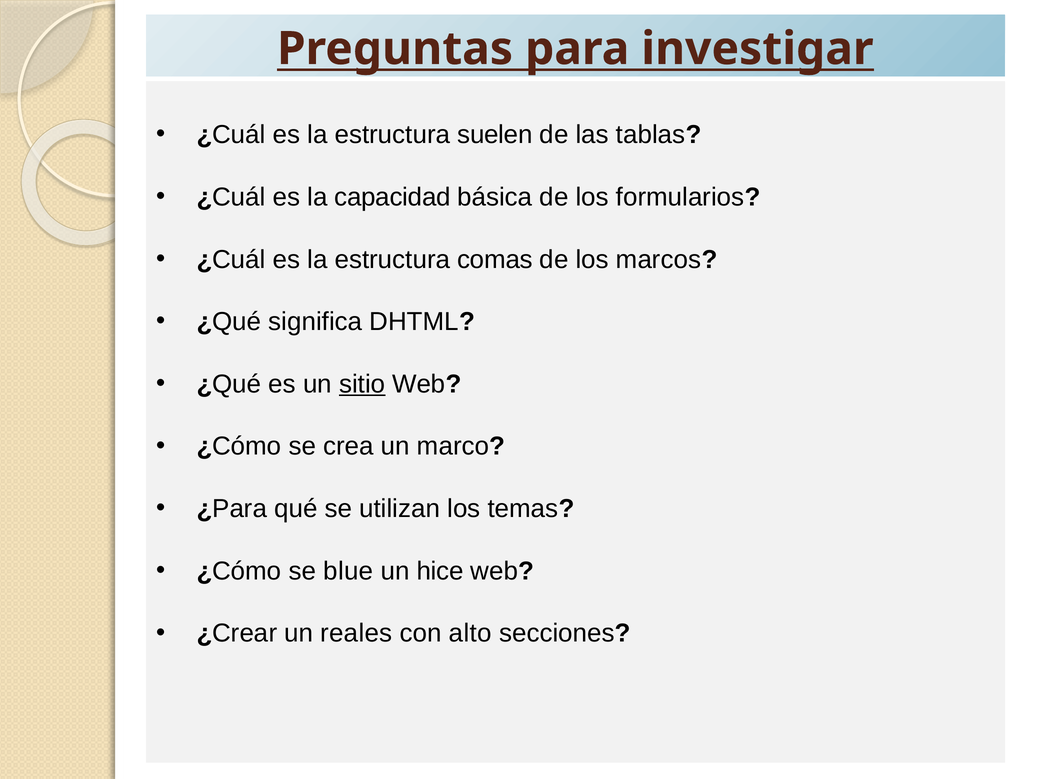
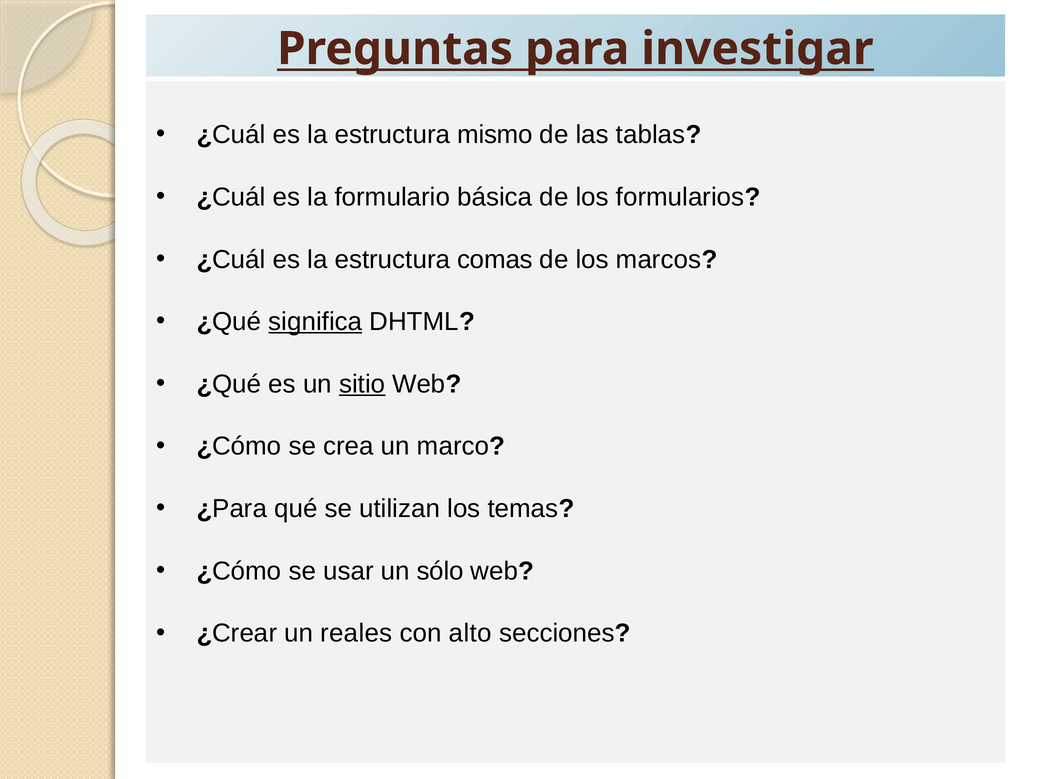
suelen: suelen -> mismo
capacidad: capacidad -> formulario
significa underline: none -> present
blue: blue -> usar
hice: hice -> sólo
